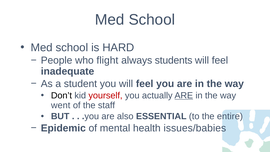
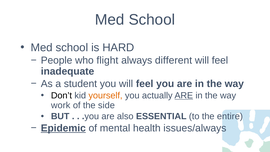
students: students -> different
yourself colour: red -> orange
went: went -> work
staff: staff -> side
Epidemic underline: none -> present
issues/babies: issues/babies -> issues/always
